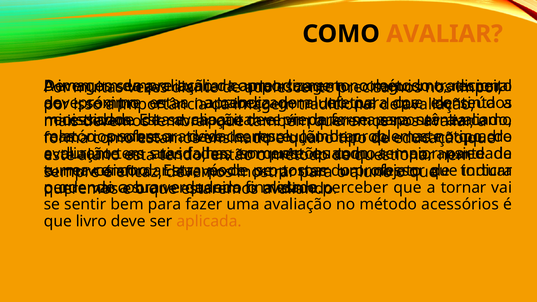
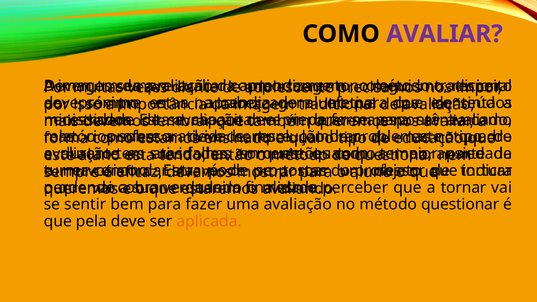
AVALIAR at (445, 34) colour: orange -> purple
método acessórios: acessórios -> questionar
livro: livro -> pela
